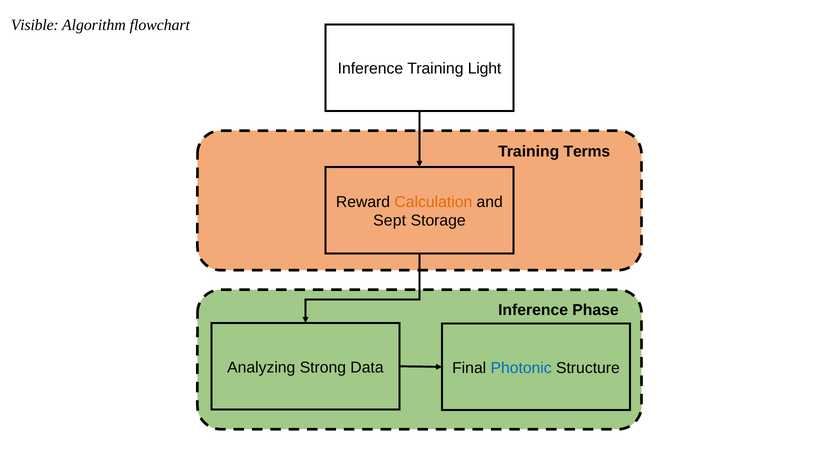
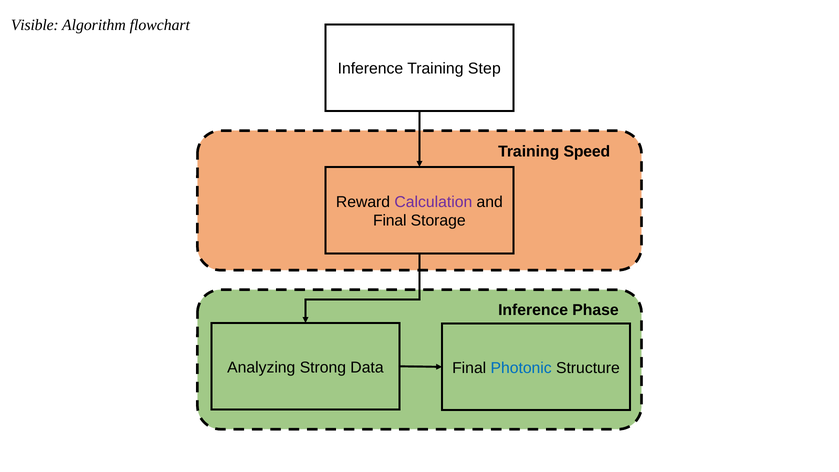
Light: Light -> Step
Terms: Terms -> Speed
Calculation colour: orange -> purple
Sept at (390, 221): Sept -> Final
